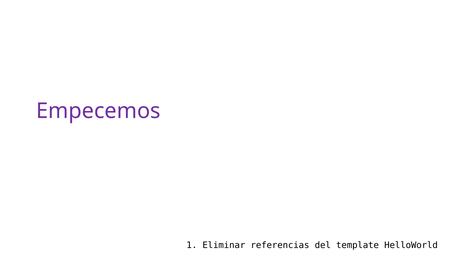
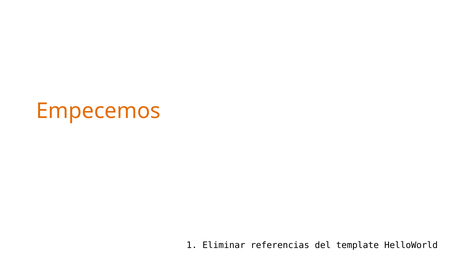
Empecemos colour: purple -> orange
